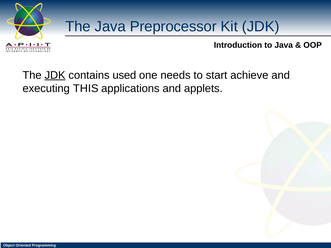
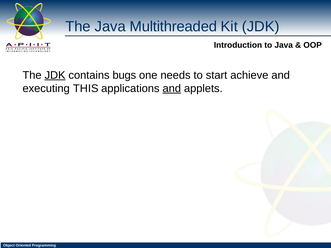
Preprocessor: Preprocessor -> Multithreaded
used: used -> bugs
and at (172, 89) underline: none -> present
